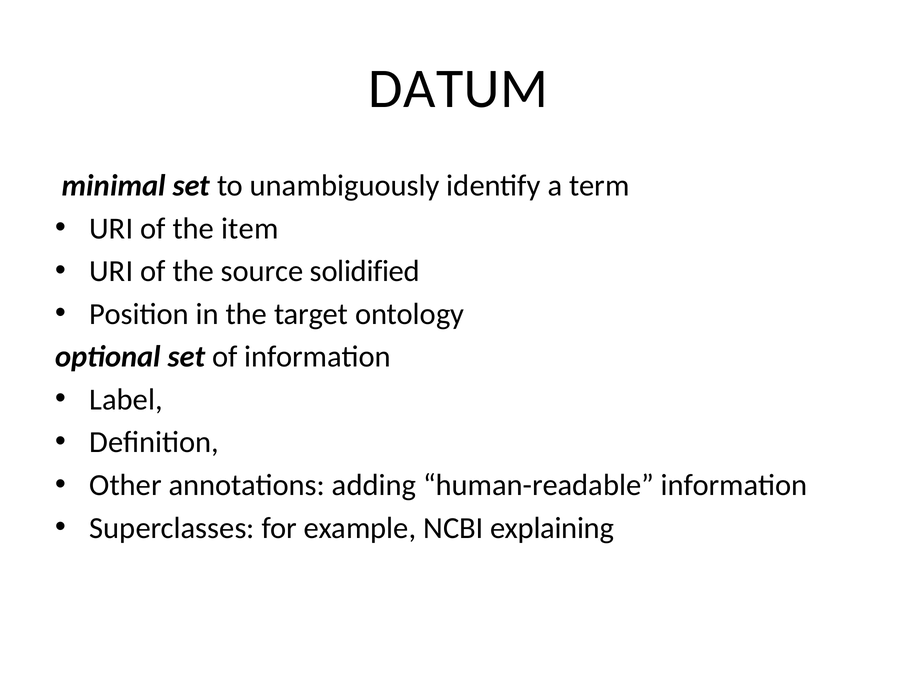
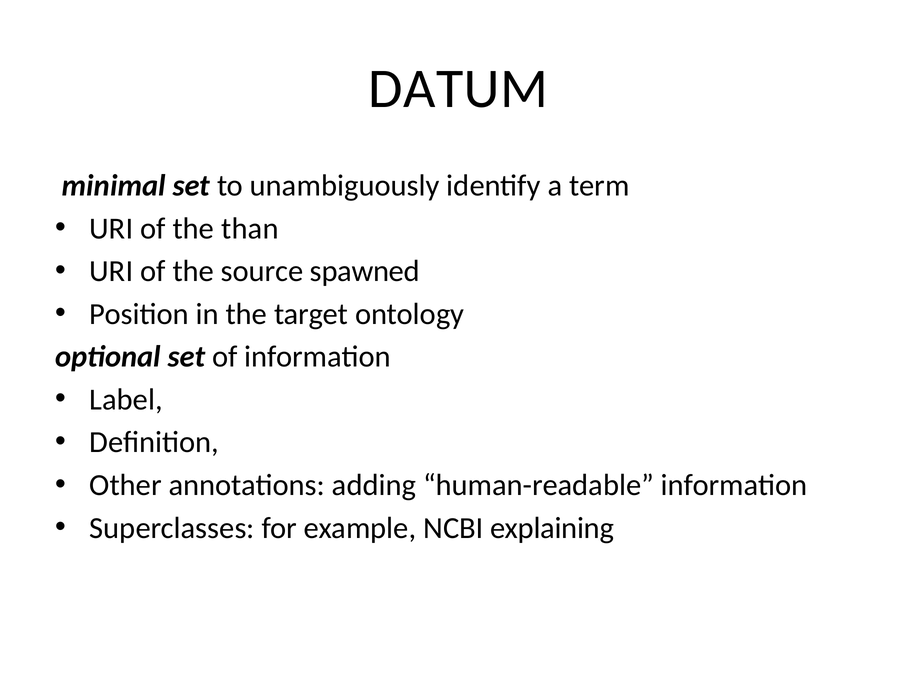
item: item -> than
solidified: solidified -> spawned
